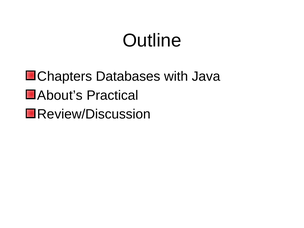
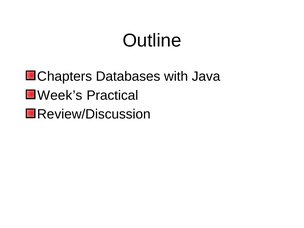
About’s: About’s -> Week’s
